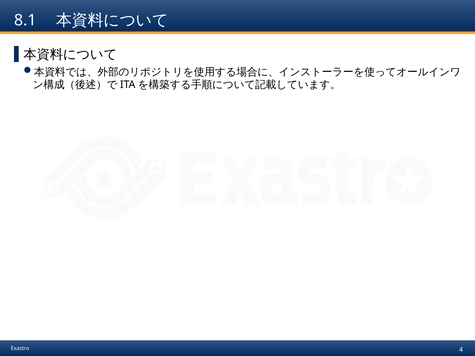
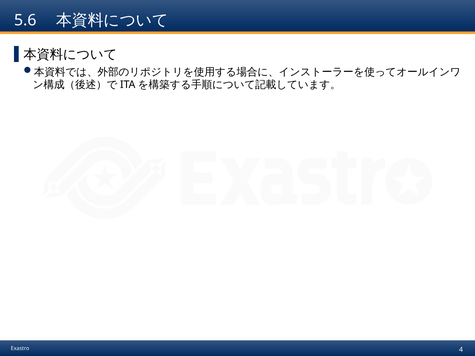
8.1: 8.1 -> 5.6
